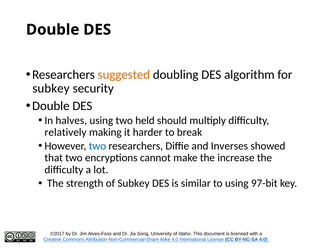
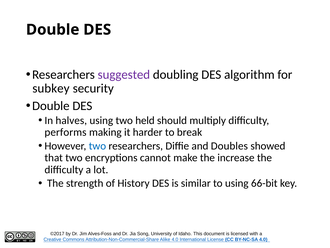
suggested colour: orange -> purple
relatively: relatively -> performs
Inverses: Inverses -> Doubles
of Subkey: Subkey -> History
97-bit: 97-bit -> 66-bit
